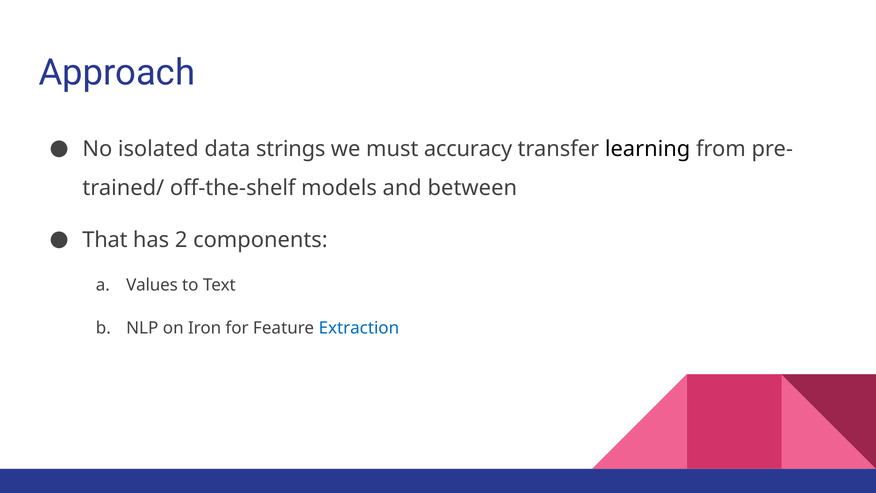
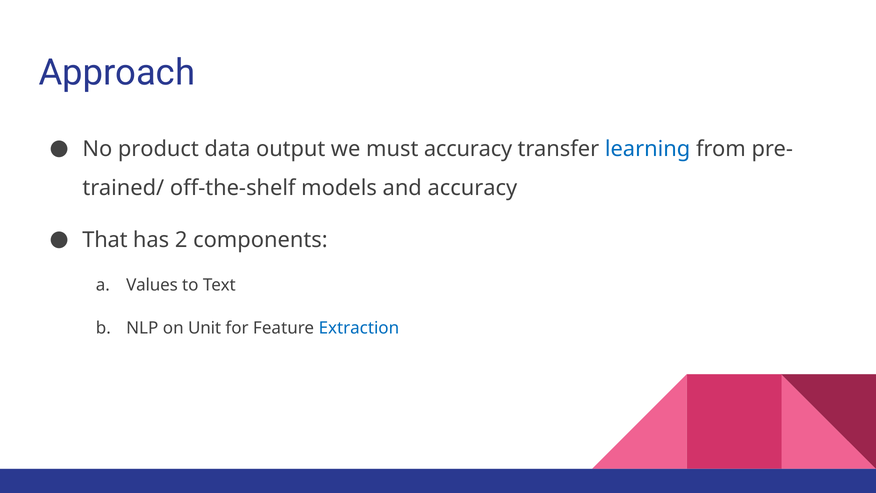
isolated: isolated -> product
strings: strings -> output
learning colour: black -> blue
and between: between -> accuracy
Iron: Iron -> Unit
